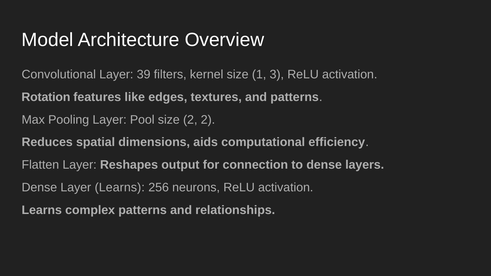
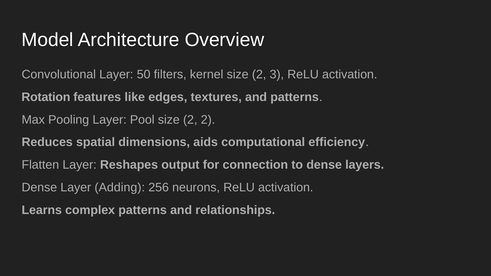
39: 39 -> 50
kernel size 1: 1 -> 2
Layer Learns: Learns -> Adding
